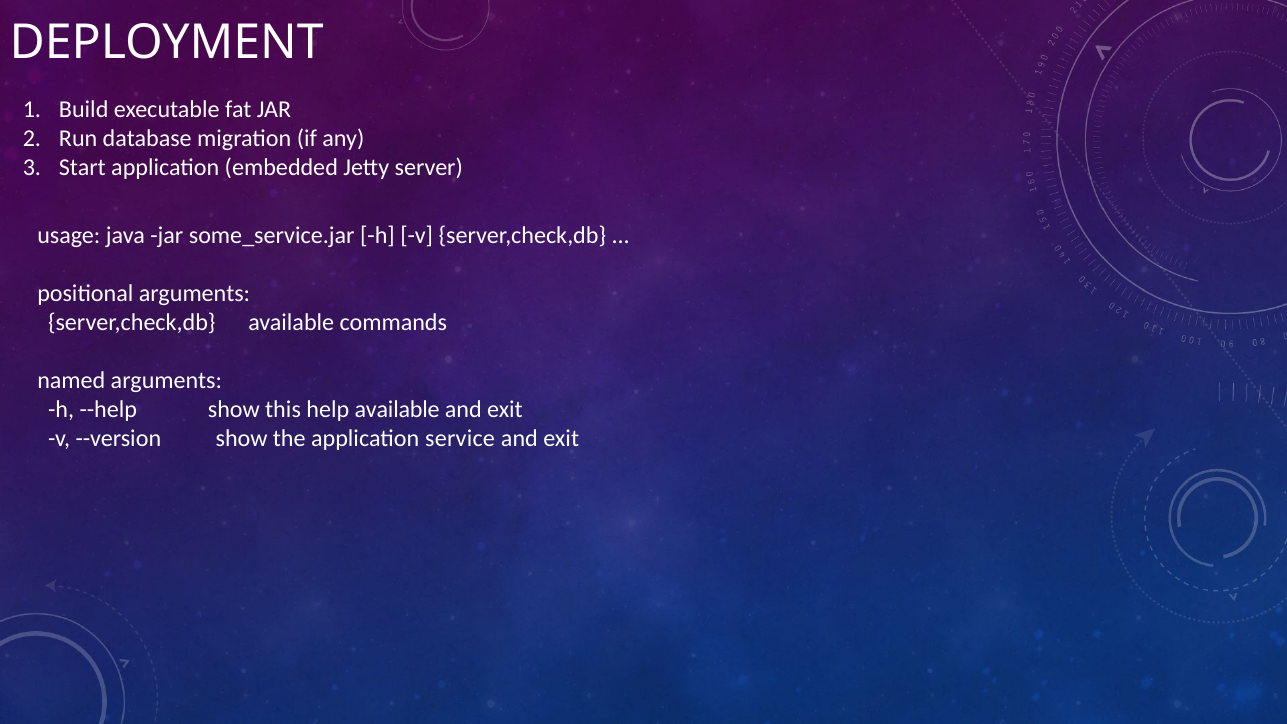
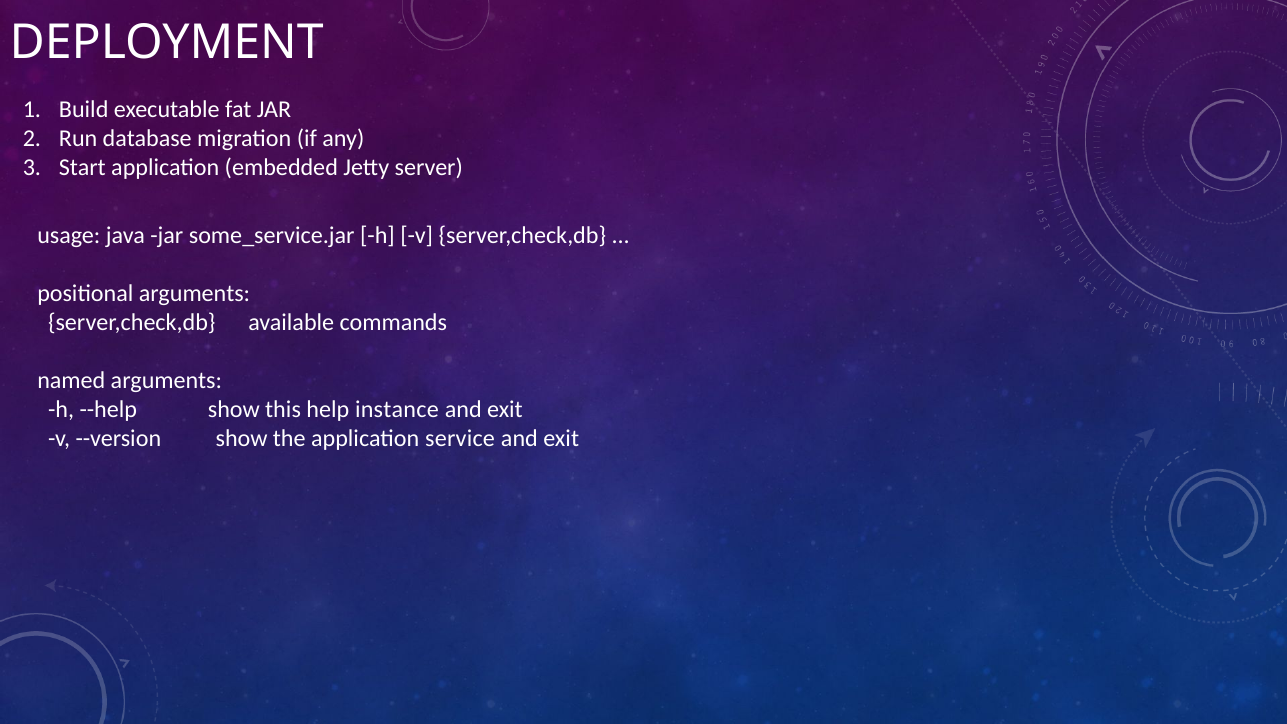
help available: available -> instance
